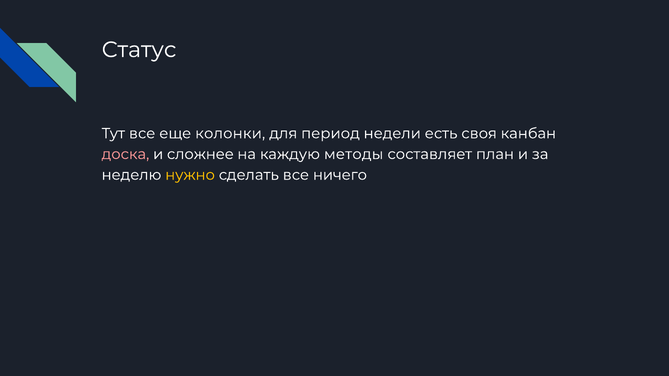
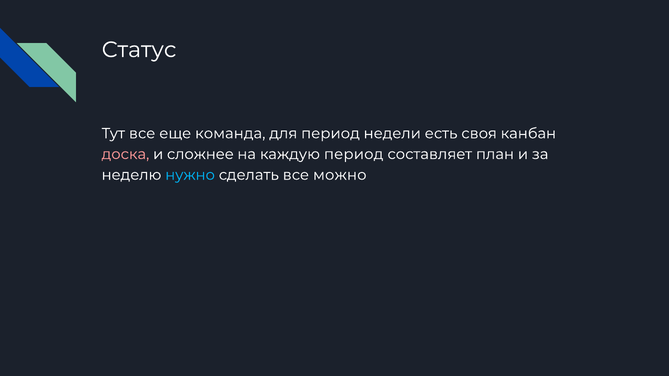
колонки: колонки -> команда
каждую методы: методы -> период
нужно colour: yellow -> light blue
ничего: ничего -> можно
